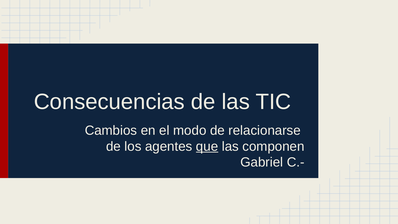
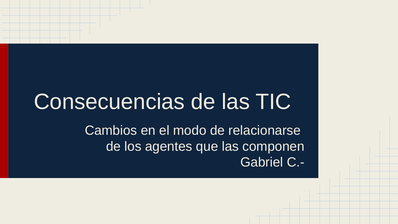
que underline: present -> none
